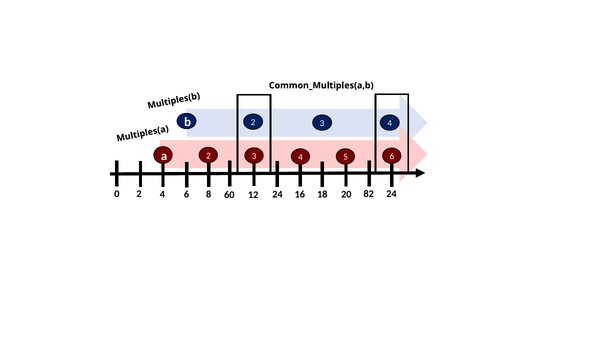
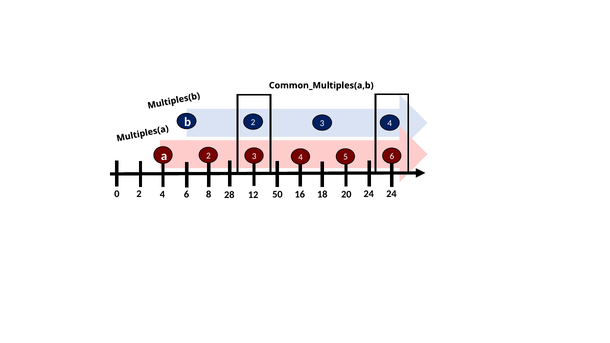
20 82: 82 -> 24
60: 60 -> 28
12 24: 24 -> 50
